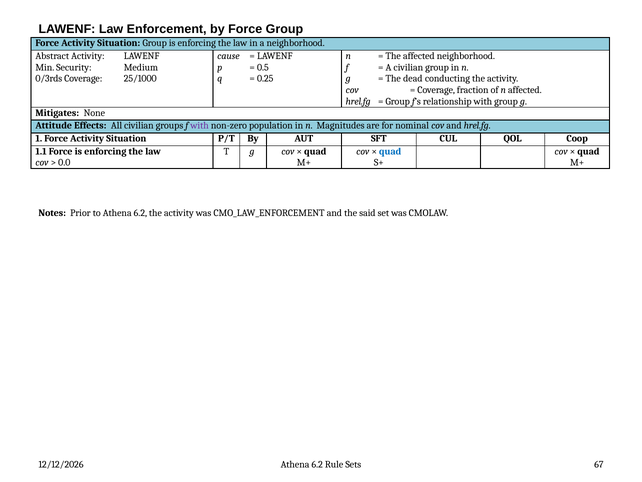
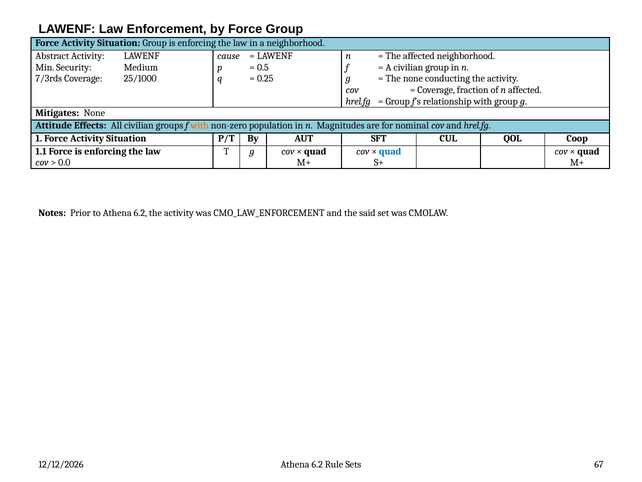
0/3rds: 0/3rds -> 7/3rds
The dead: dead -> none
with at (200, 126) colour: purple -> orange
